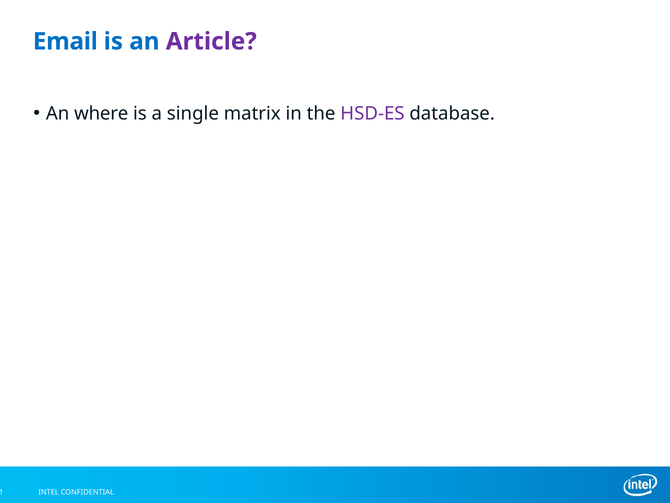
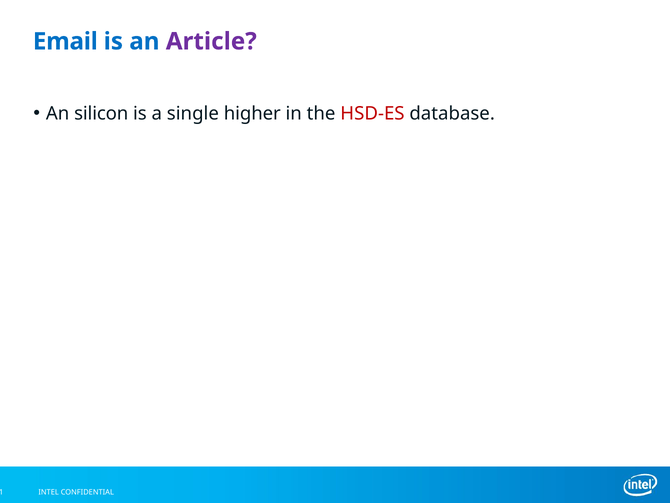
where: where -> silicon
matrix: matrix -> higher
HSD-ES colour: purple -> red
